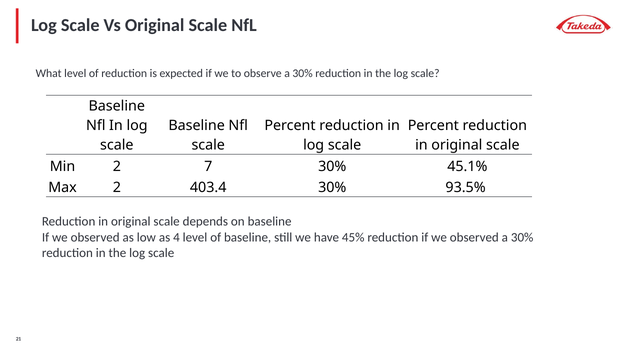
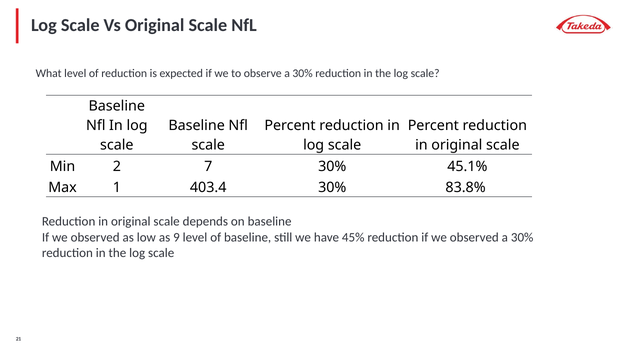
Max 2: 2 -> 1
93.5%: 93.5% -> 83.8%
4: 4 -> 9
